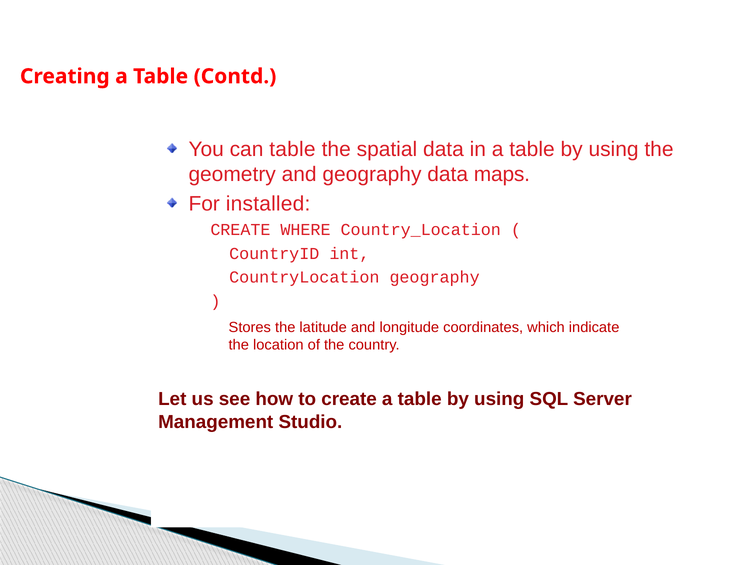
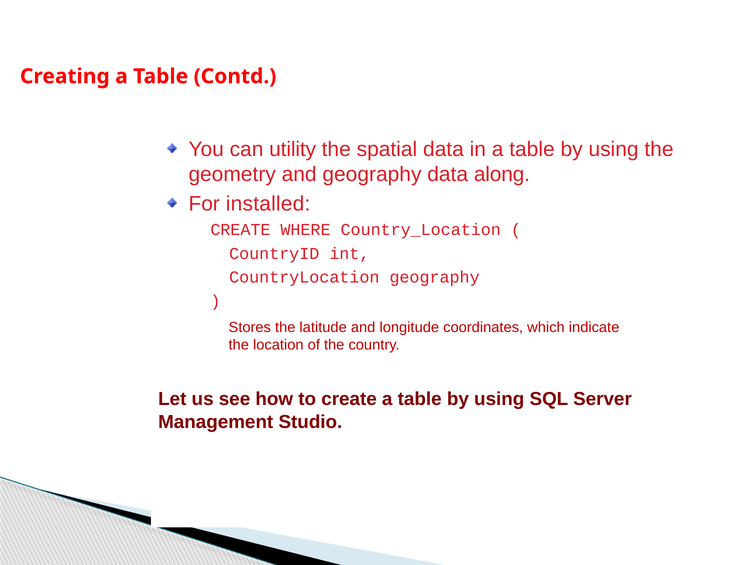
can table: table -> utility
maps: maps -> along
